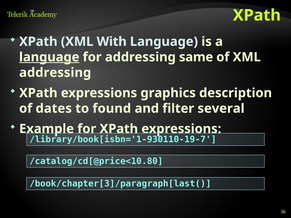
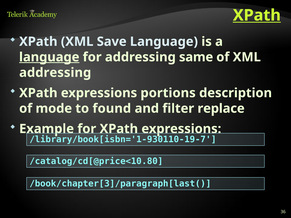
XPath at (257, 15) underline: none -> present
With: With -> Save
graphics: graphics -> portions
dates: dates -> mode
several: several -> replace
